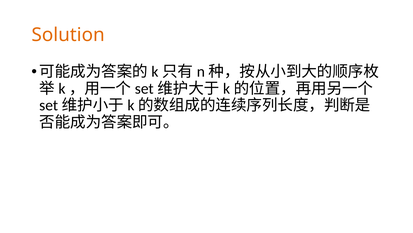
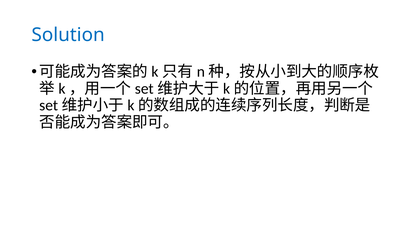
Solution colour: orange -> blue
